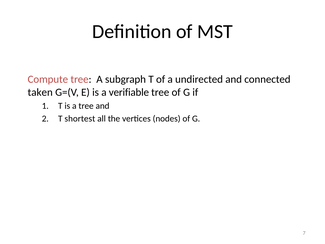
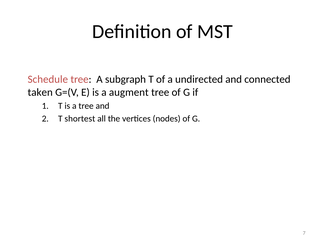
Compute: Compute -> Schedule
verifiable: verifiable -> augment
